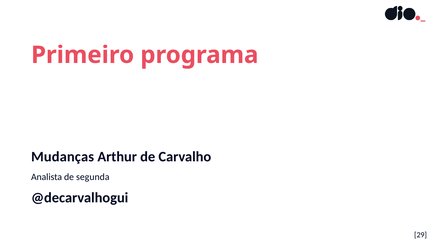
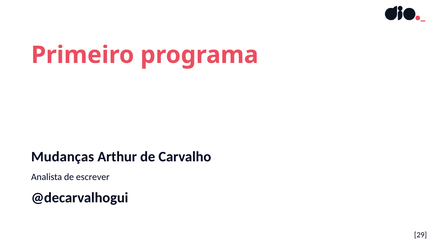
segunda: segunda -> escrever
